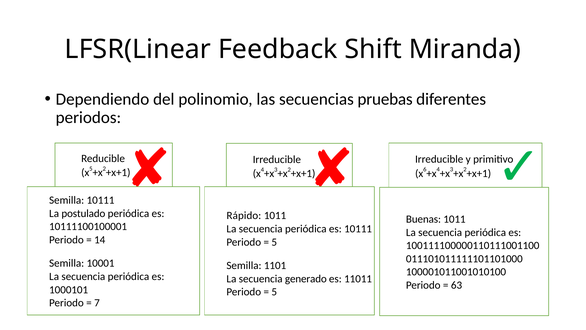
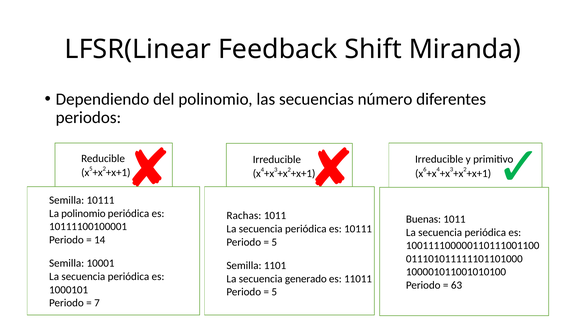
pruebas: pruebas -> número
La postulado: postulado -> polinomio
Rápido: Rápido -> Rachas
